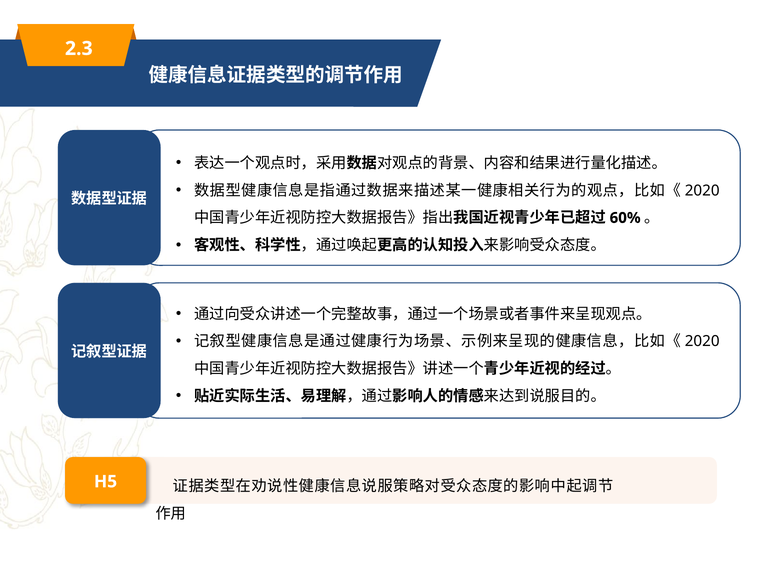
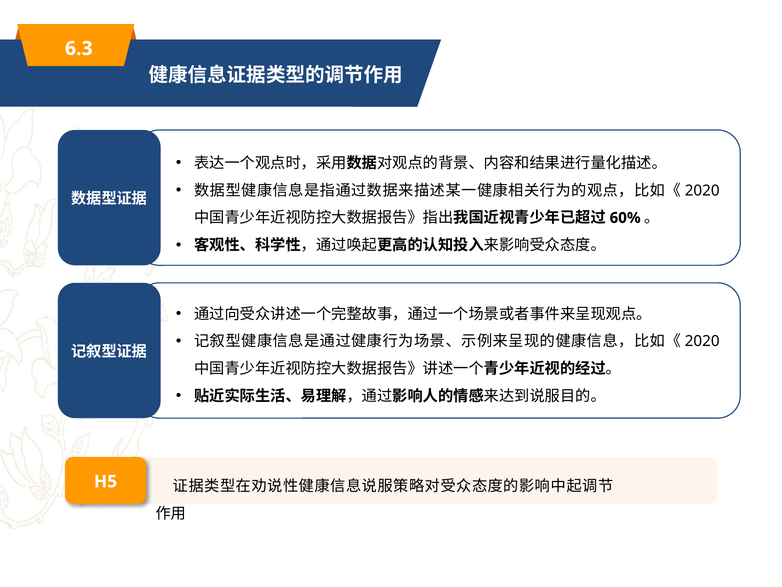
2.3: 2.3 -> 6.3
